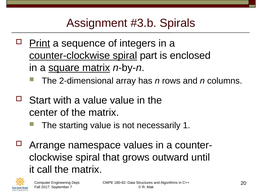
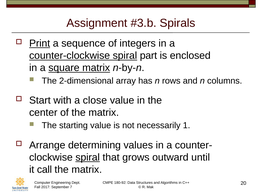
a value: value -> close
namespace: namespace -> determining
spiral at (88, 158) underline: none -> present
